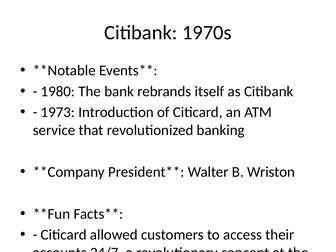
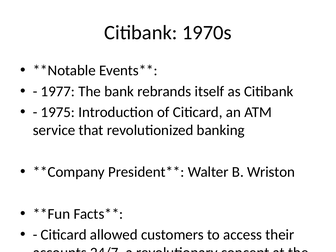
1980: 1980 -> 1977
1973: 1973 -> 1975
